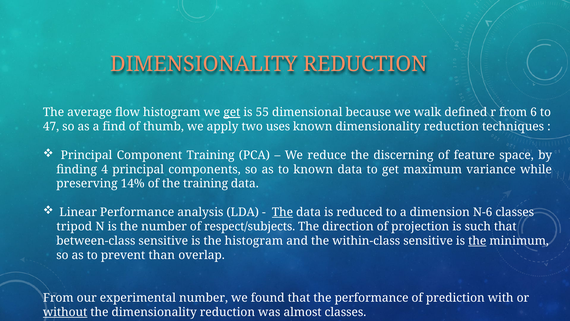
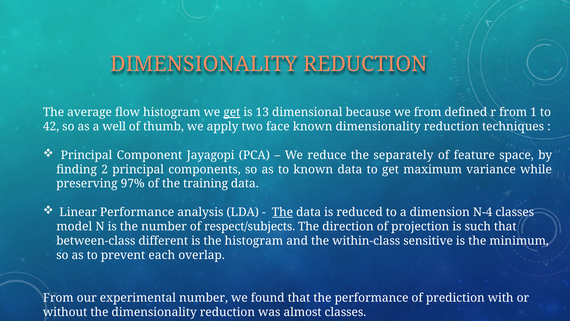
55: 55 -> 13
we walk: walk -> from
6: 6 -> 1
47: 47 -> 42
find: find -> well
uses: uses -> face
Component Training: Training -> Jayagopi
discerning: discerning -> separately
4: 4 -> 2
14%: 14% -> 97%
N-6: N-6 -> N-4
tripod: tripod -> model
between-class sensitive: sensitive -> different
the at (477, 241) underline: present -> none
than: than -> each
without underline: present -> none
